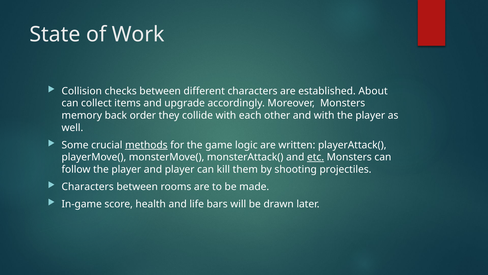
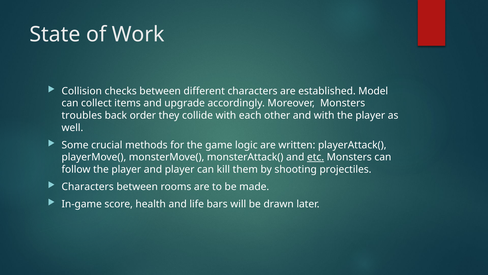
About: About -> Model
memory: memory -> troubles
methods underline: present -> none
